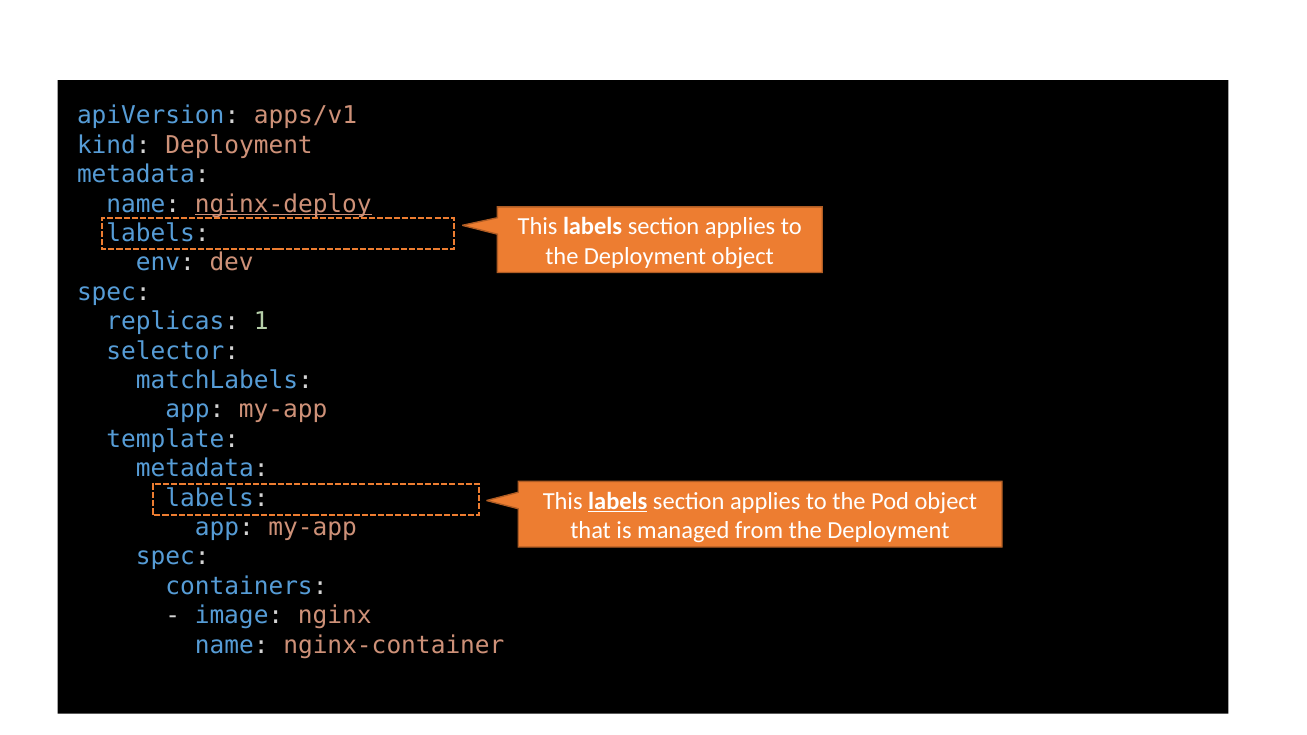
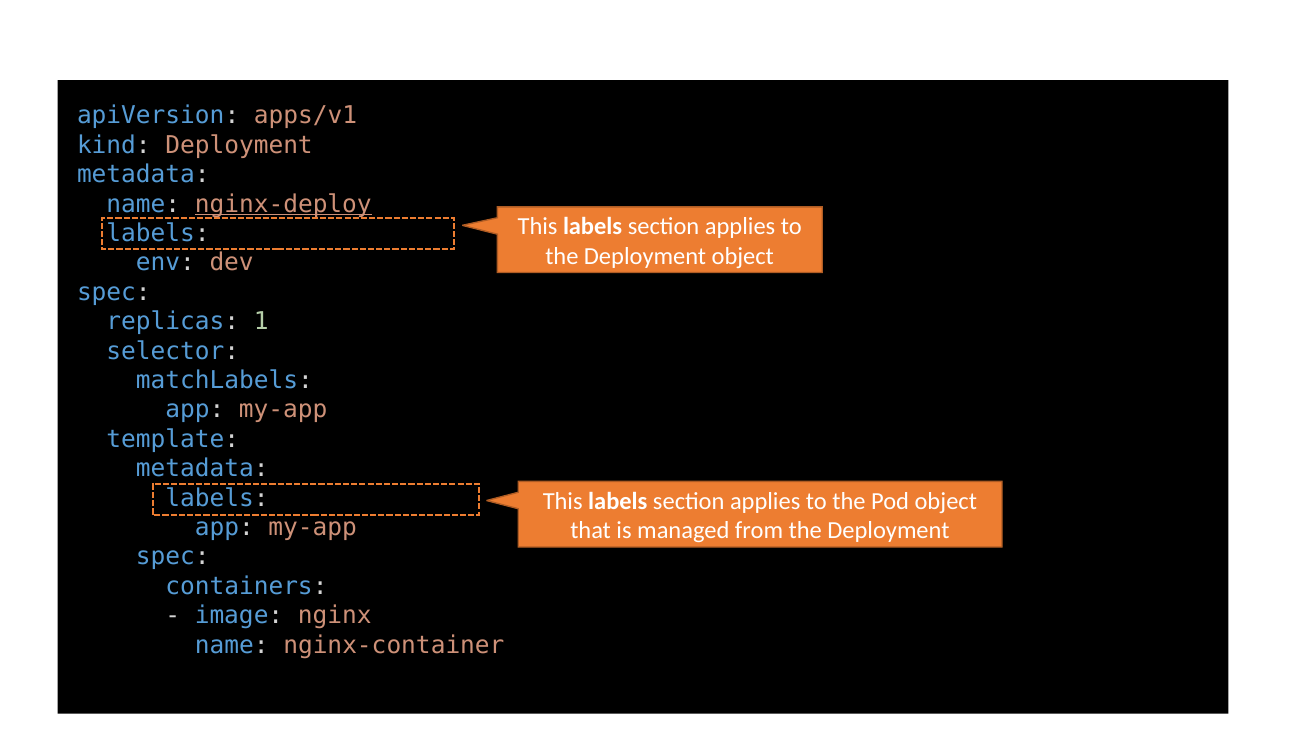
labels at (618, 501) underline: present -> none
